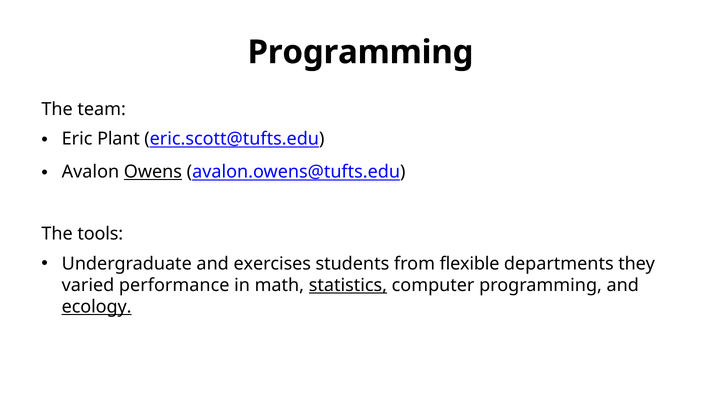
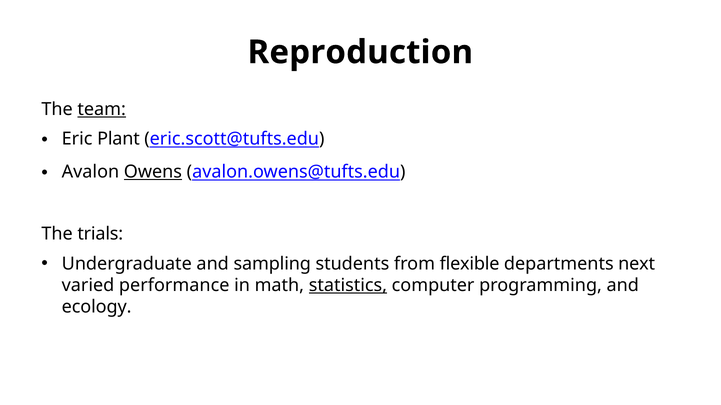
Programming at (360, 52): Programming -> Reproduction
team underline: none -> present
tools: tools -> trials
exercises: exercises -> sampling
they: they -> next
ecology underline: present -> none
